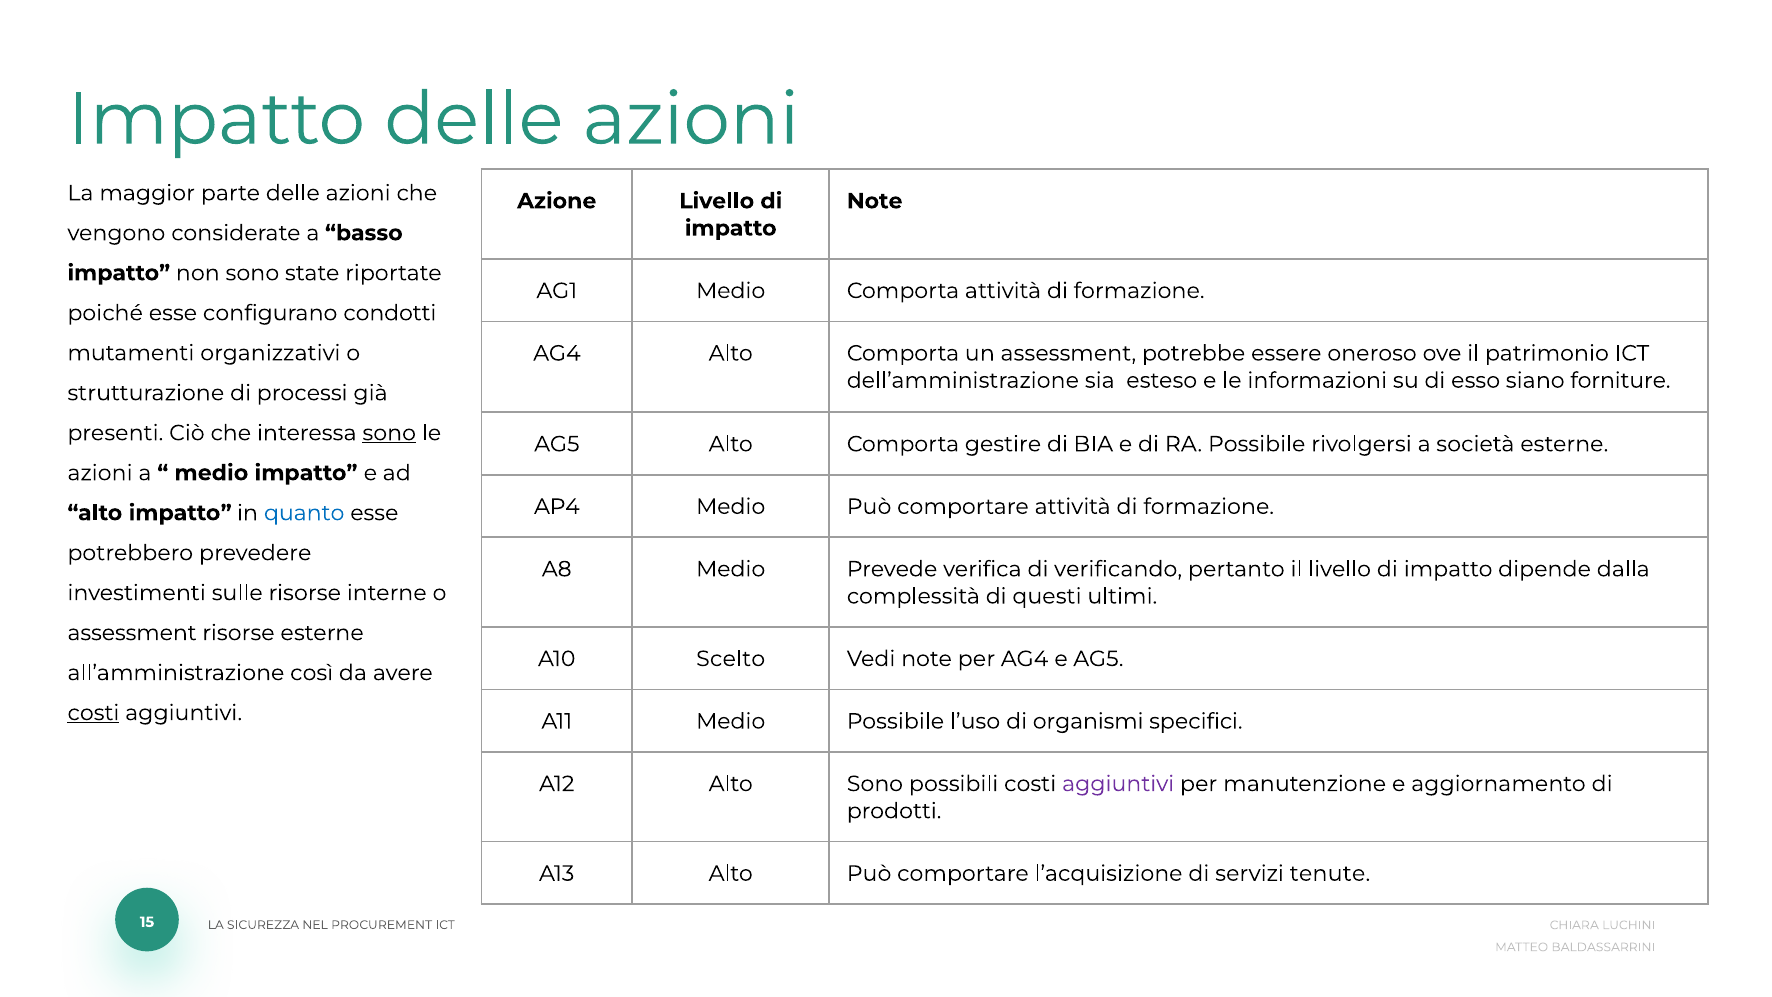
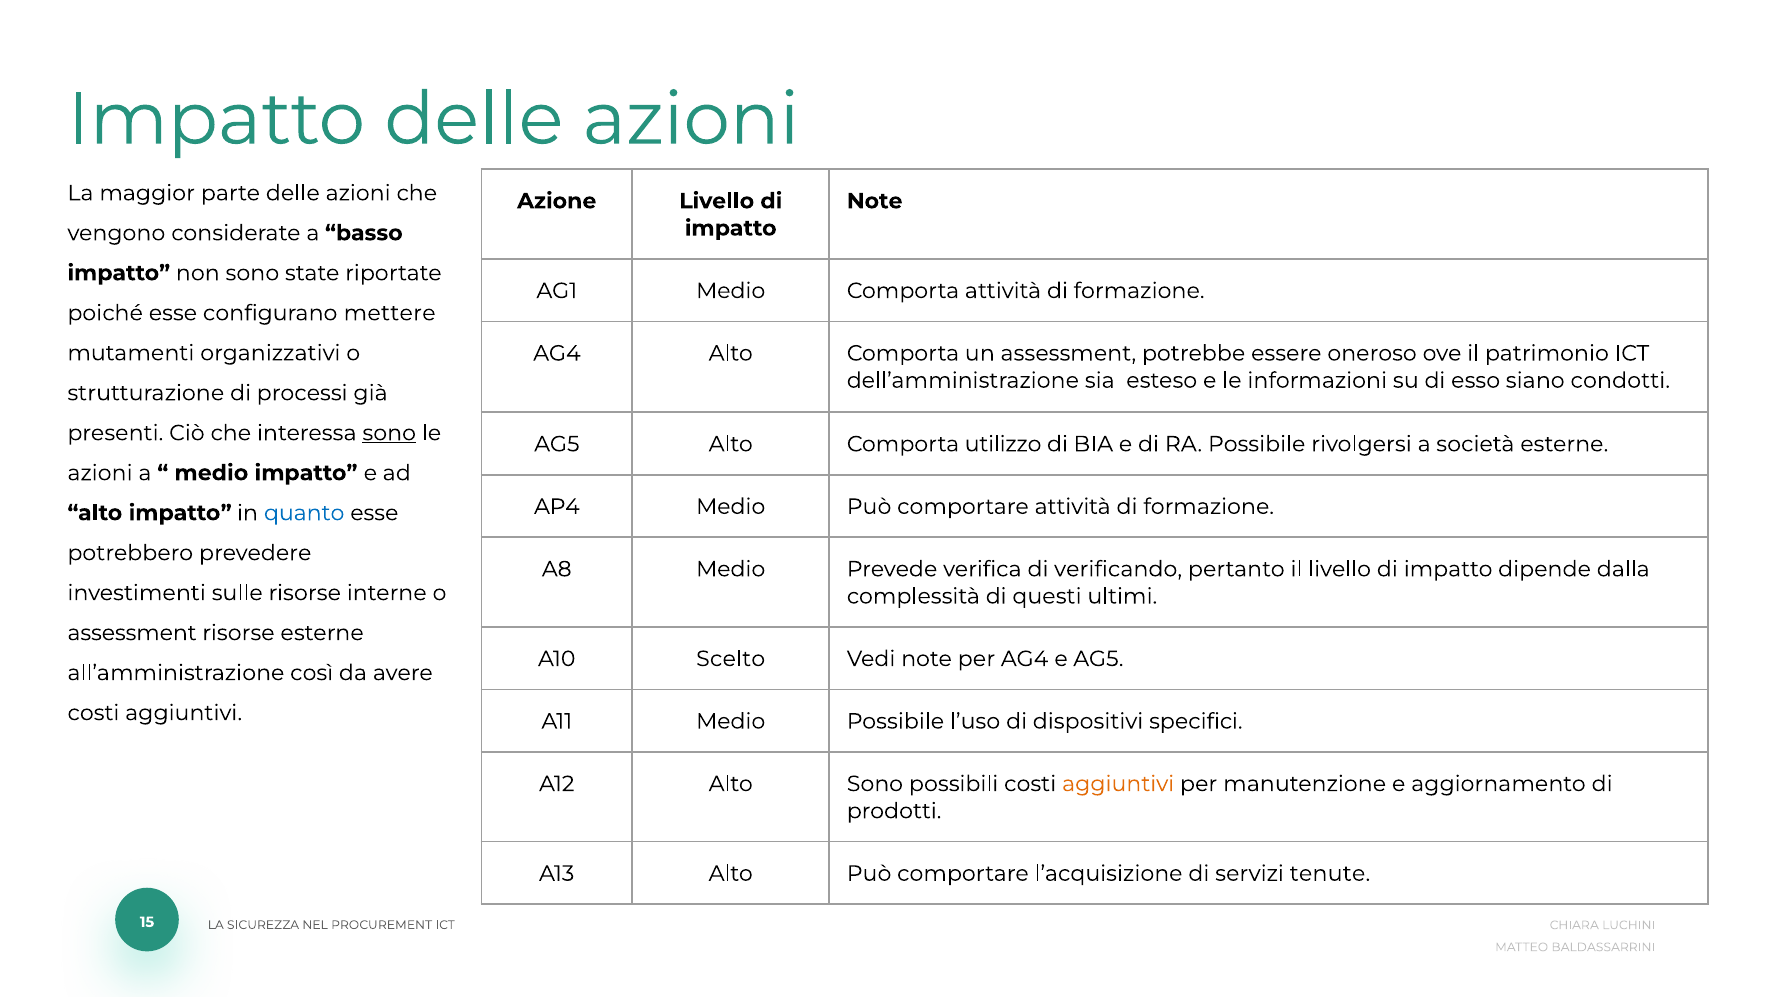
condotti: condotti -> mettere
forniture: forniture -> condotti
gestire: gestire -> utilizzo
costi at (93, 713) underline: present -> none
organismi: organismi -> dispositivi
aggiuntivi at (1118, 784) colour: purple -> orange
